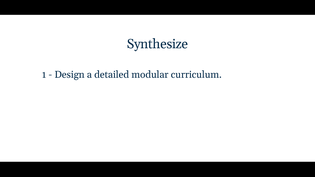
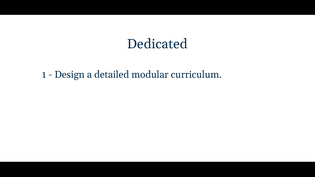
Synthesize: Synthesize -> Dedicated
